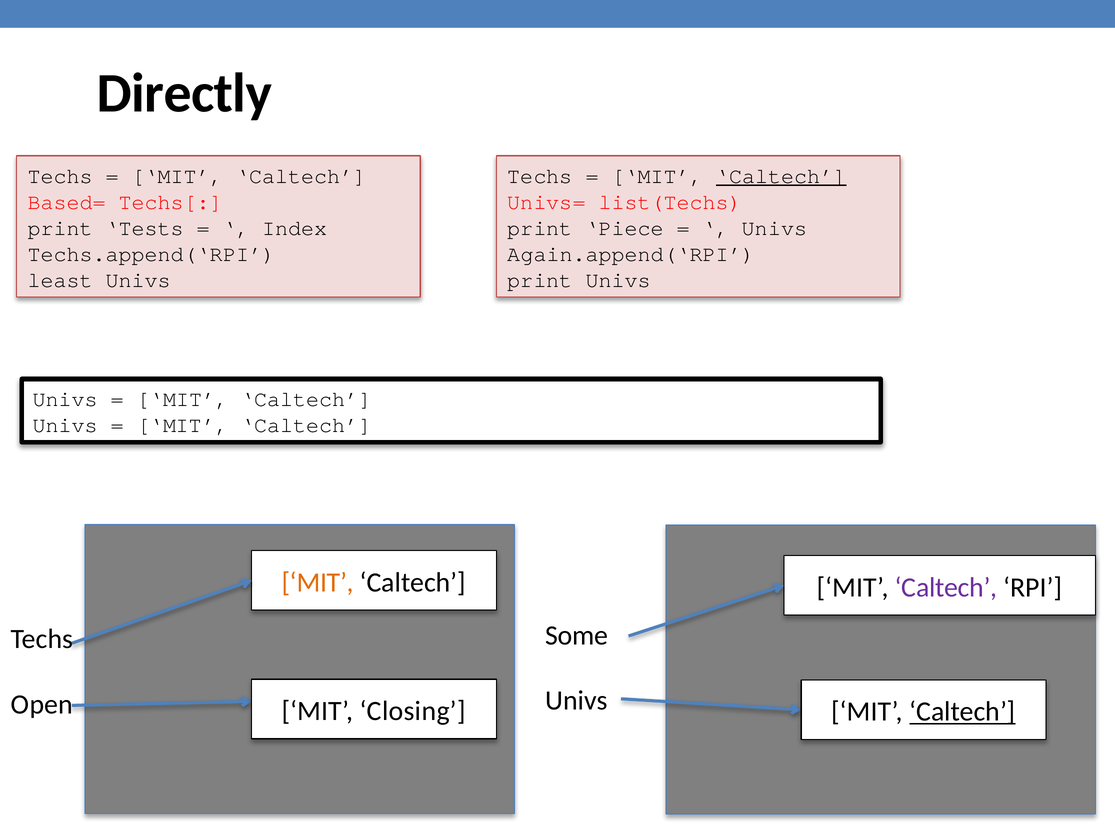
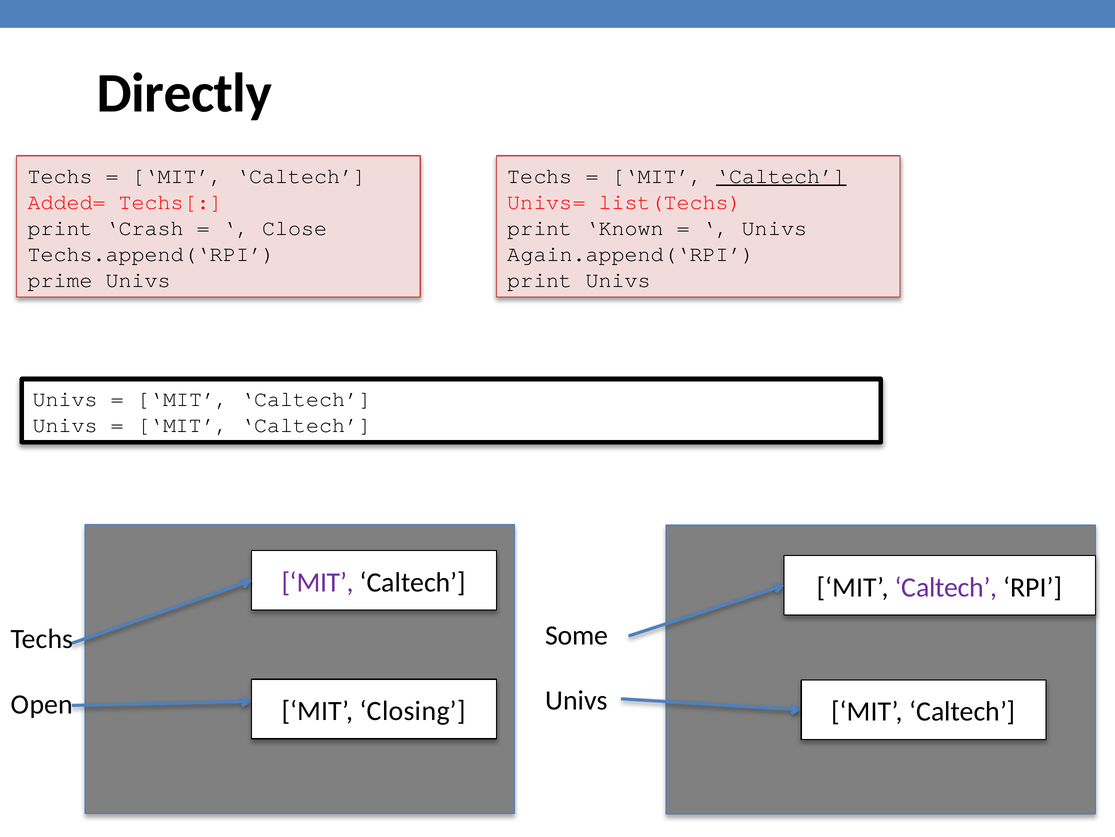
Based=: Based= -> Added=
Tests: Tests -> Crash
Index: Index -> Close
Piece: Piece -> Known
least: least -> prime
MIT at (318, 582) colour: orange -> purple
Caltech at (962, 711) underline: present -> none
